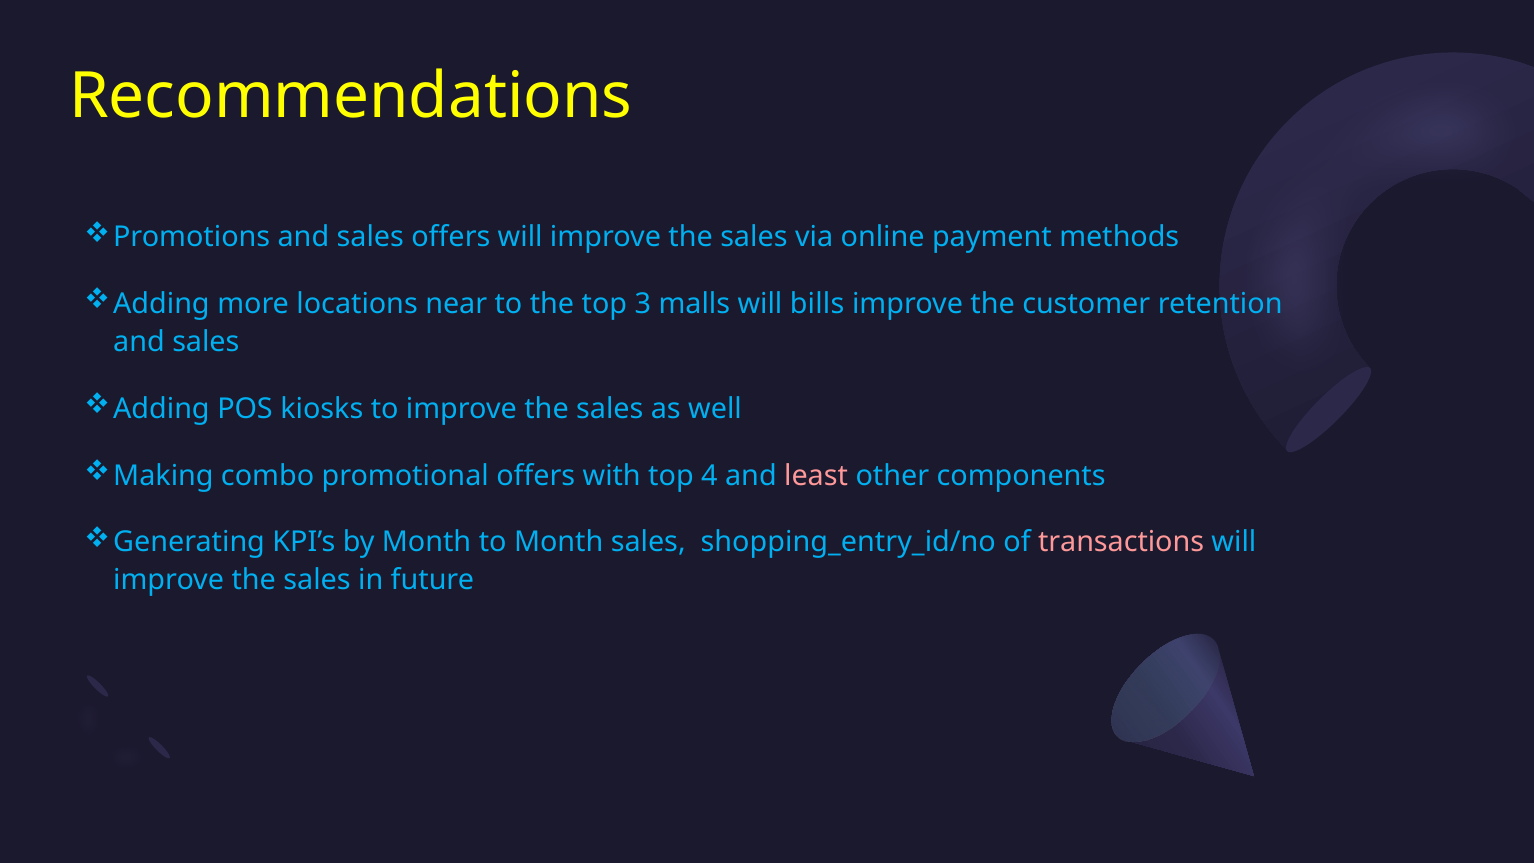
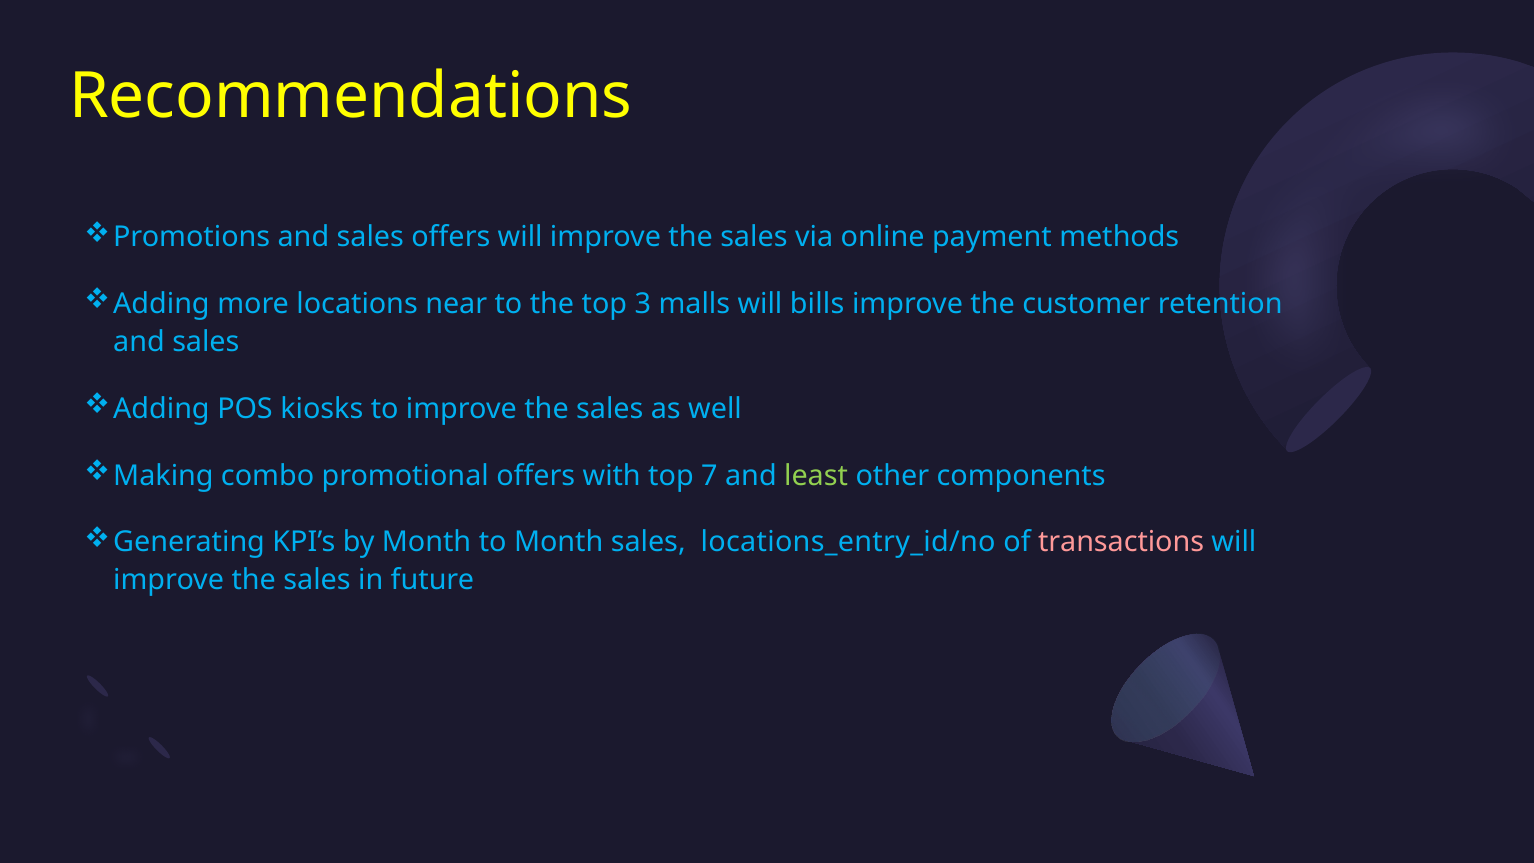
4: 4 -> 7
least colour: pink -> light green
shopping_entry_id/no: shopping_entry_id/no -> locations_entry_id/no
